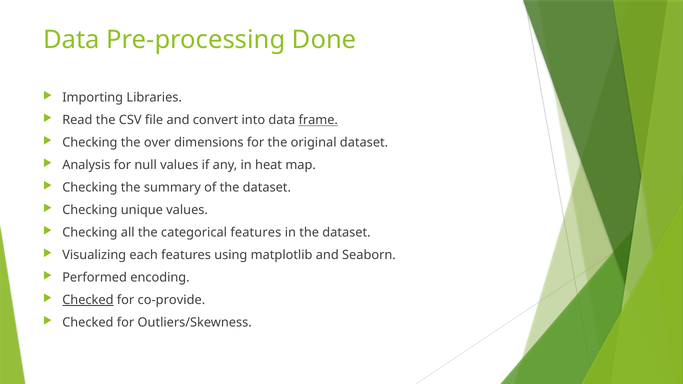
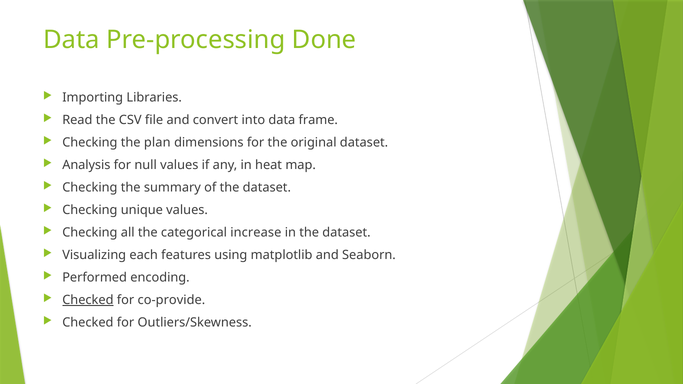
frame underline: present -> none
over: over -> plan
categorical features: features -> increase
